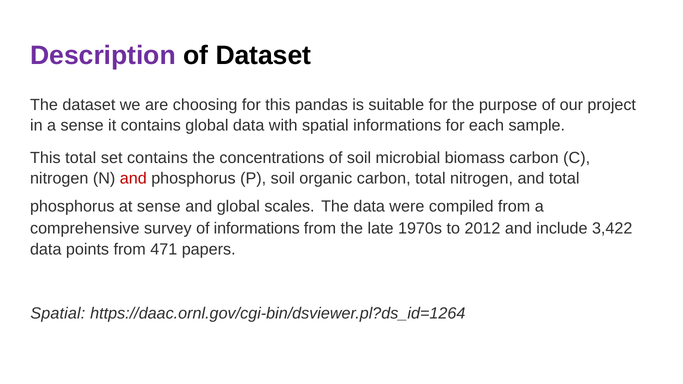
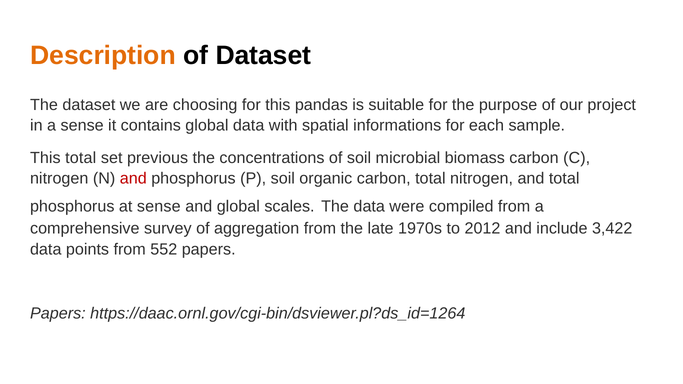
Description colour: purple -> orange
set contains: contains -> previous
of informations: informations -> aggregation
471: 471 -> 552
Spatial at (58, 314): Spatial -> Papers
